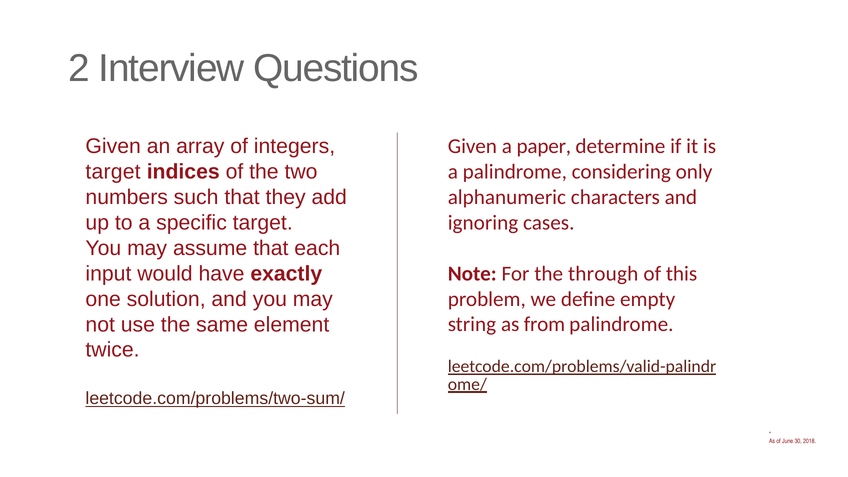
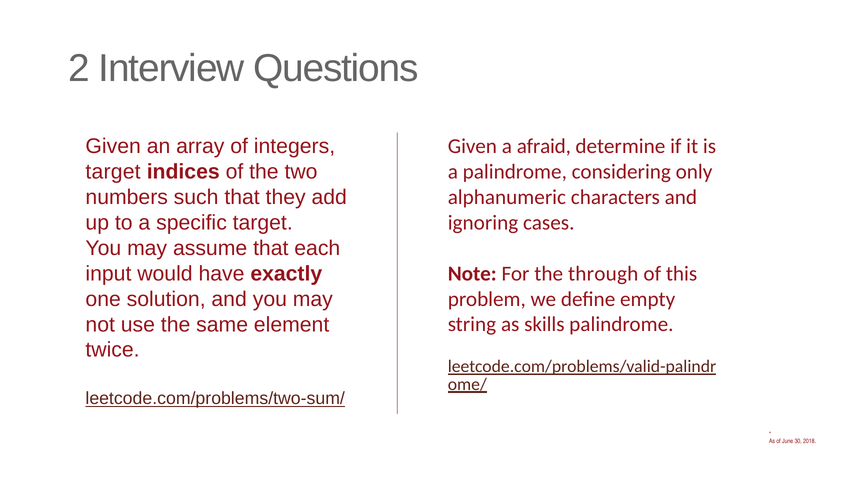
paper: paper -> afraid
from: from -> skills
